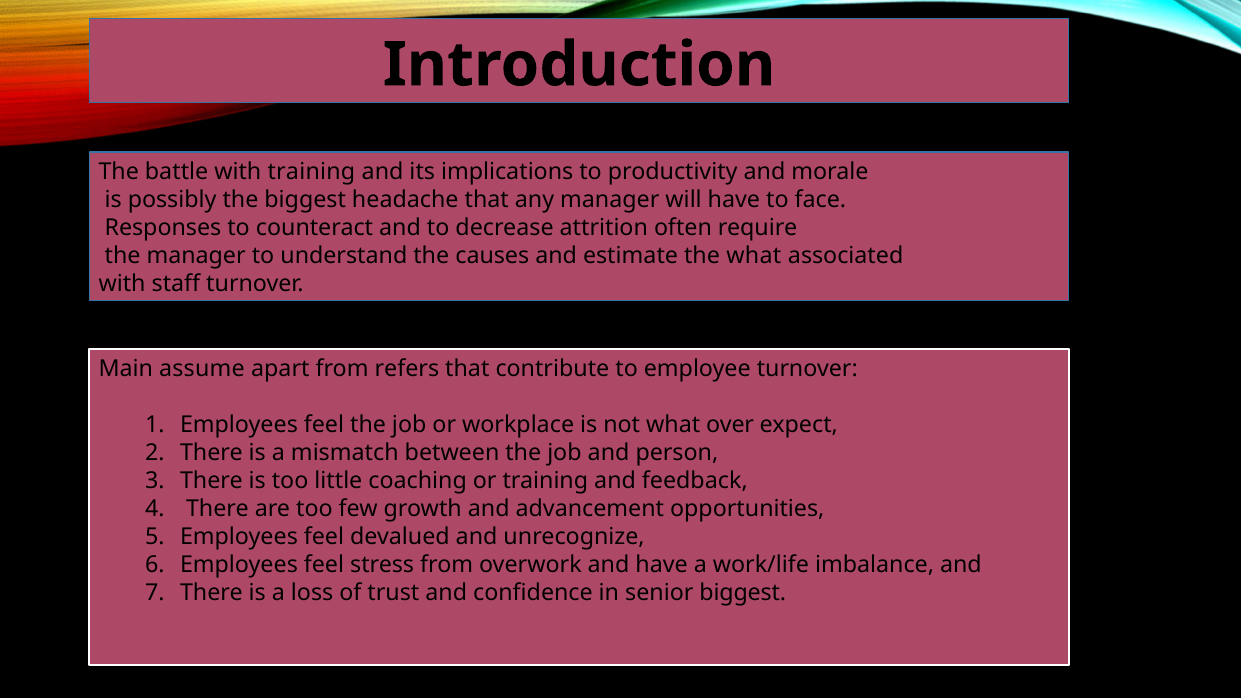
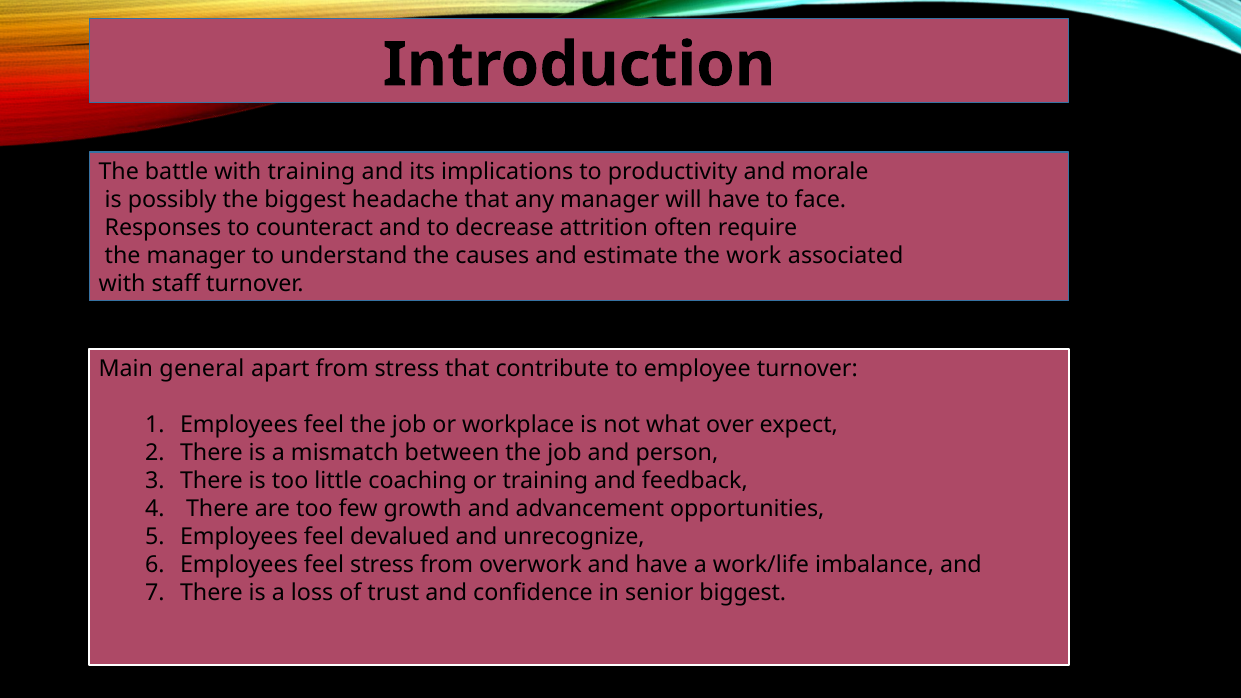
the what: what -> work
assume: assume -> general
from refers: refers -> stress
